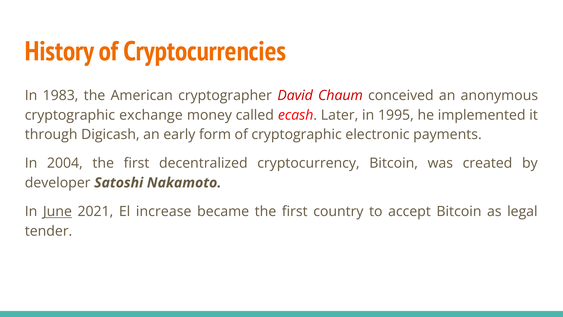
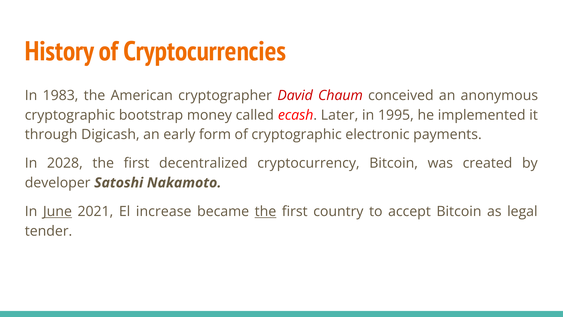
exchange: exchange -> bootstrap
2004: 2004 -> 2028
the at (265, 211) underline: none -> present
